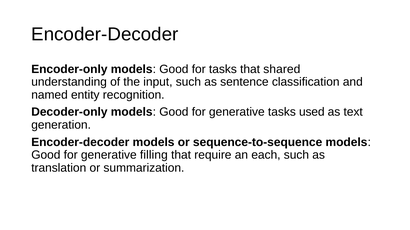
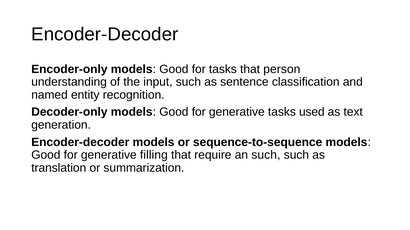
shared: shared -> person
an each: each -> such
